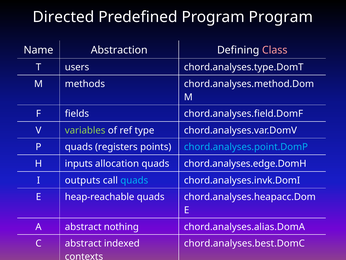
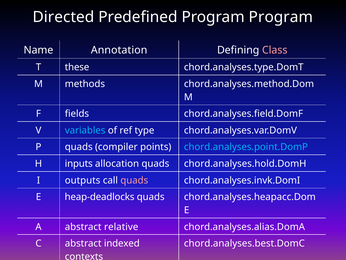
Abstraction: Abstraction -> Annotation
users: users -> these
variables colour: light green -> light blue
registers: registers -> compiler
chord.analyses.edge.DomH: chord.analyses.edge.DomH -> chord.analyses.hold.DomH
quads at (134, 180) colour: light blue -> pink
heap-reachable: heap-reachable -> heap-deadlocks
nothing: nothing -> relative
